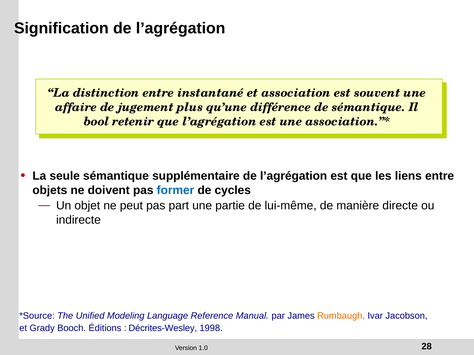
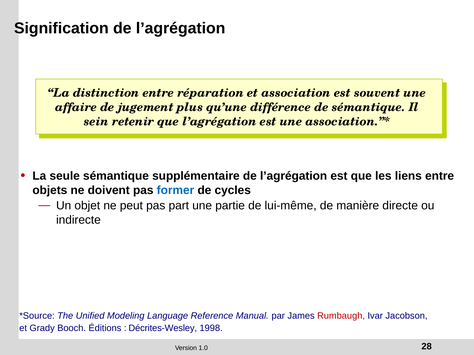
instantané: instantané -> réparation
bool: bool -> sein
Rumbaugh colour: orange -> red
